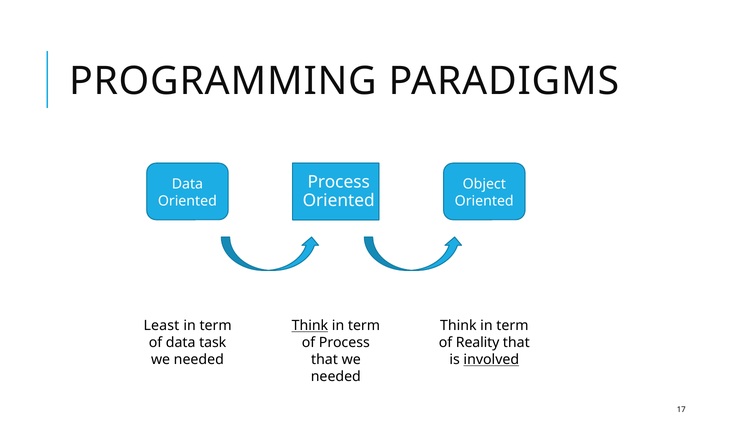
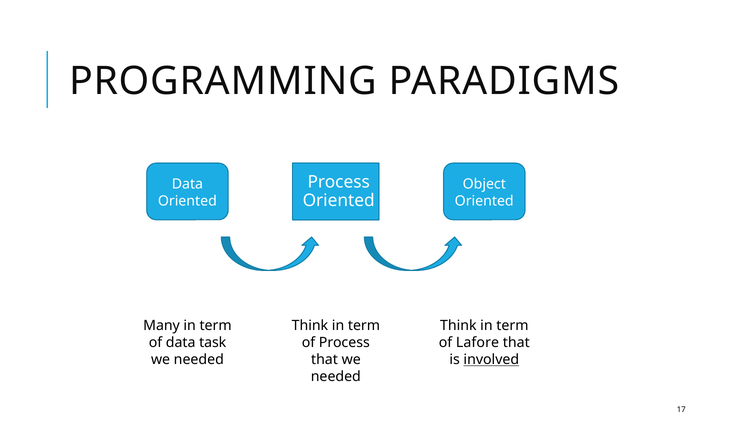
Least: Least -> Many
Think at (310, 325) underline: present -> none
Reality: Reality -> Lafore
